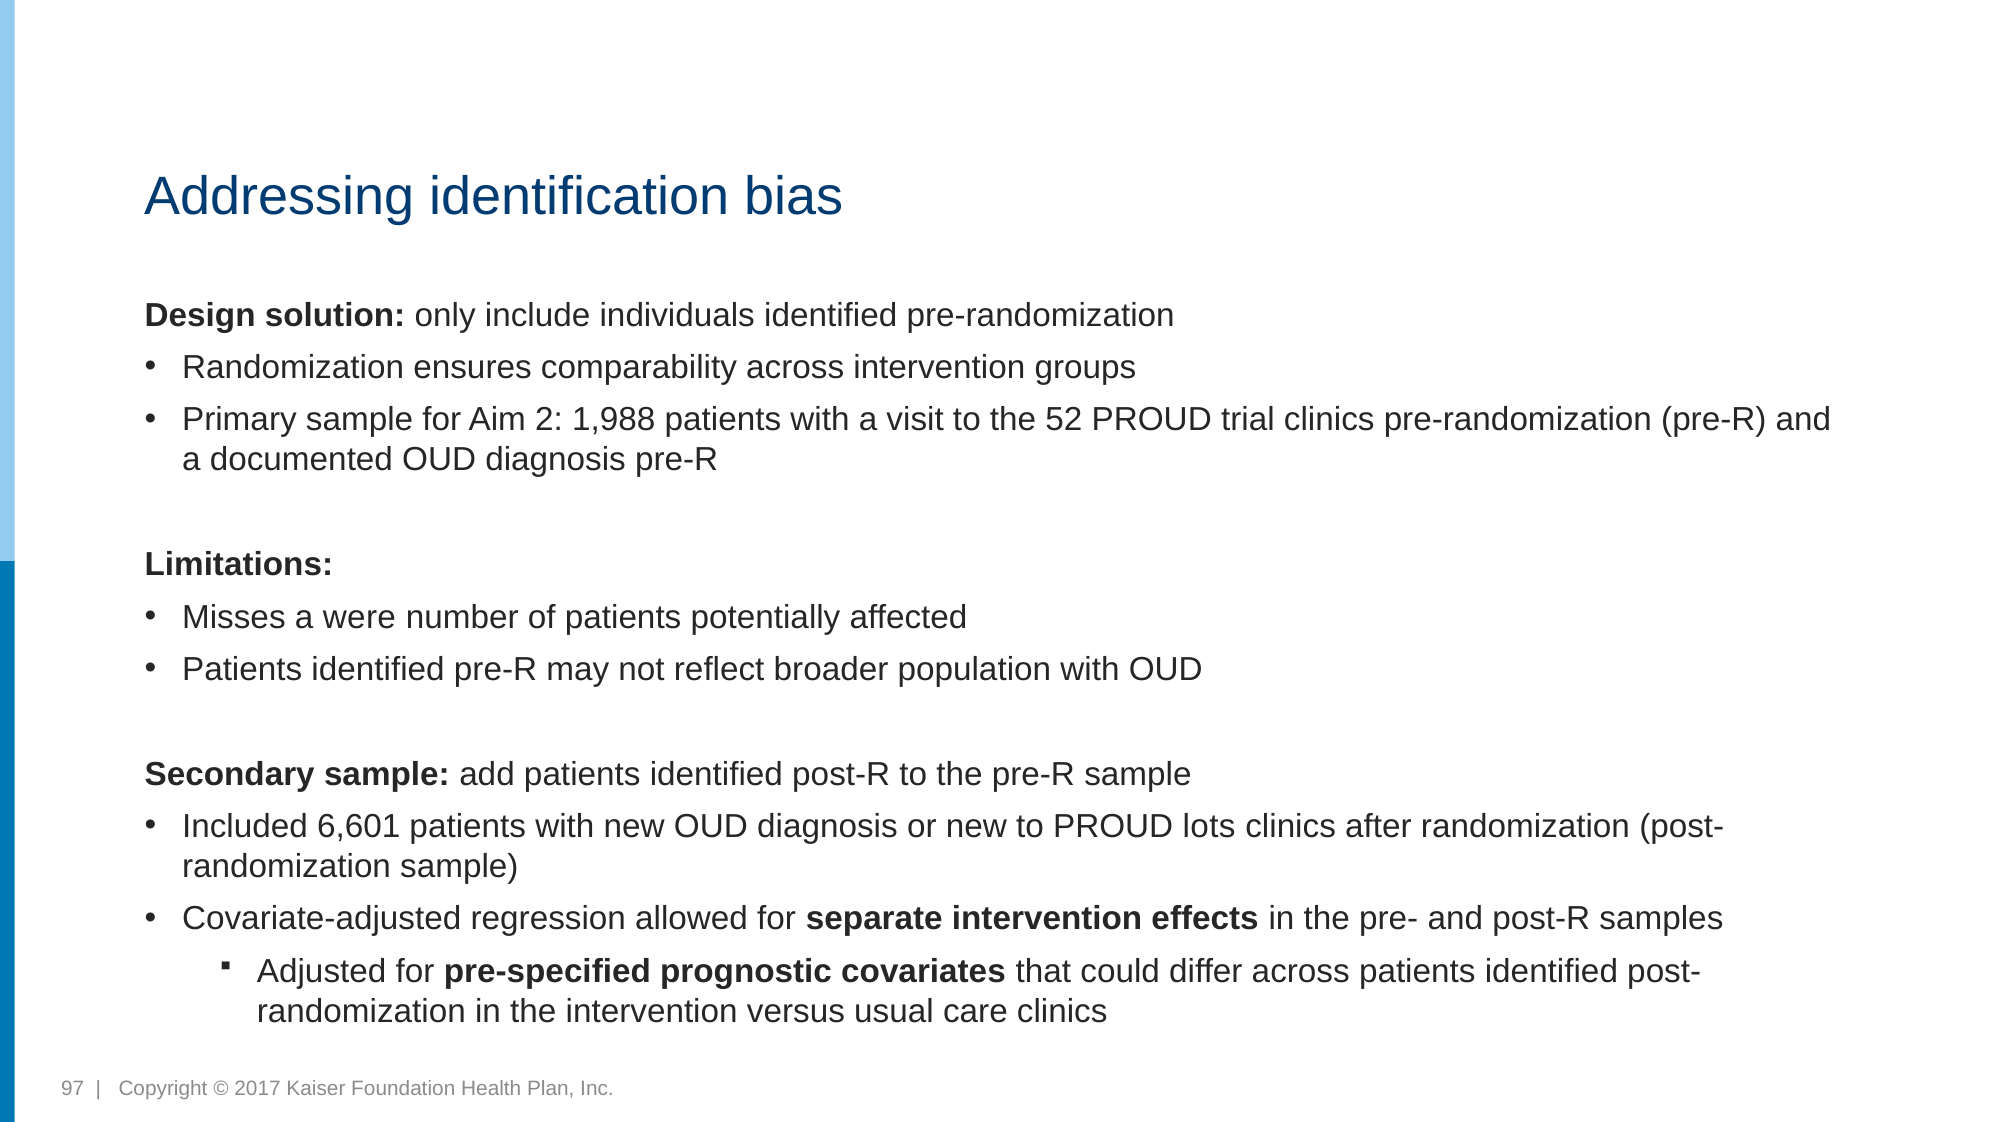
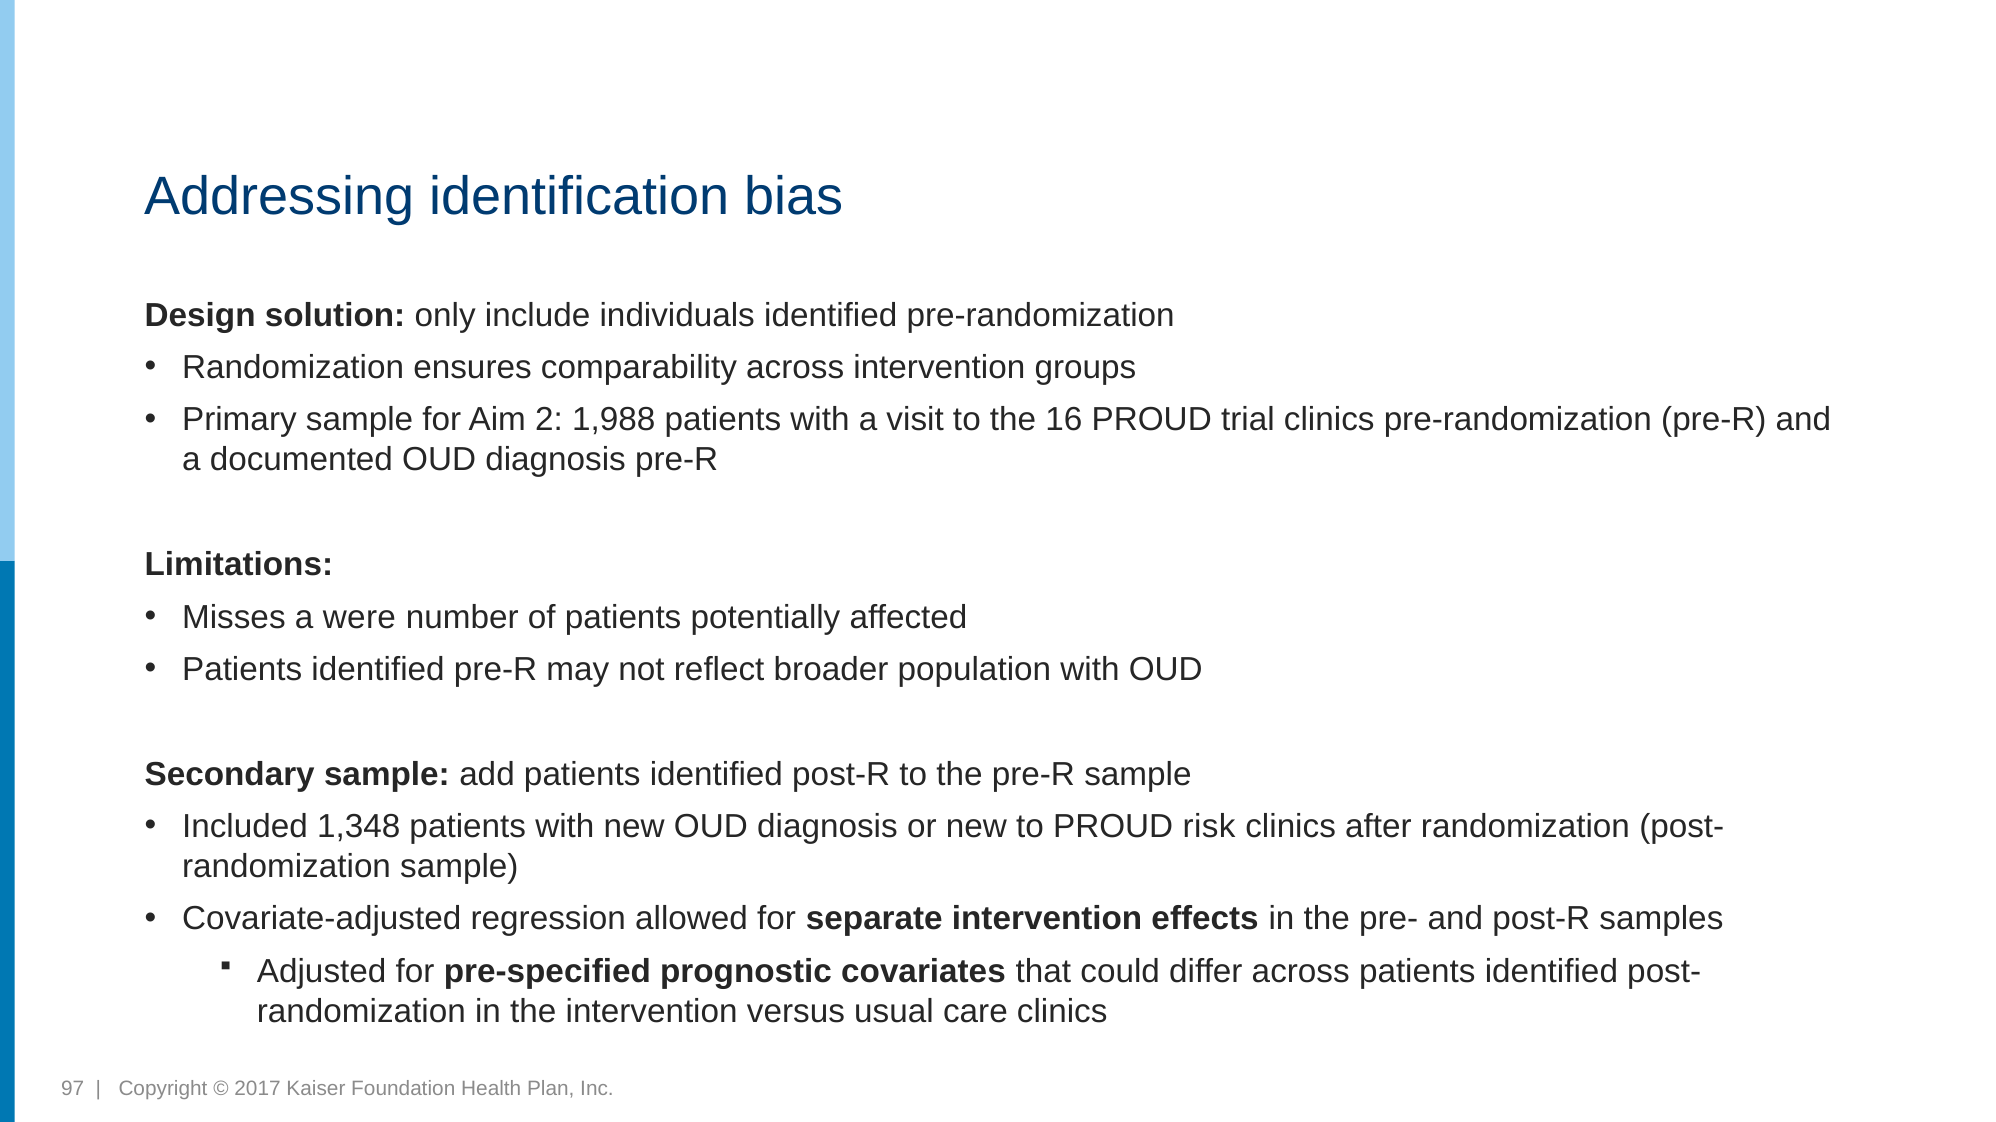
52: 52 -> 16
6,601: 6,601 -> 1,348
lots: lots -> risk
